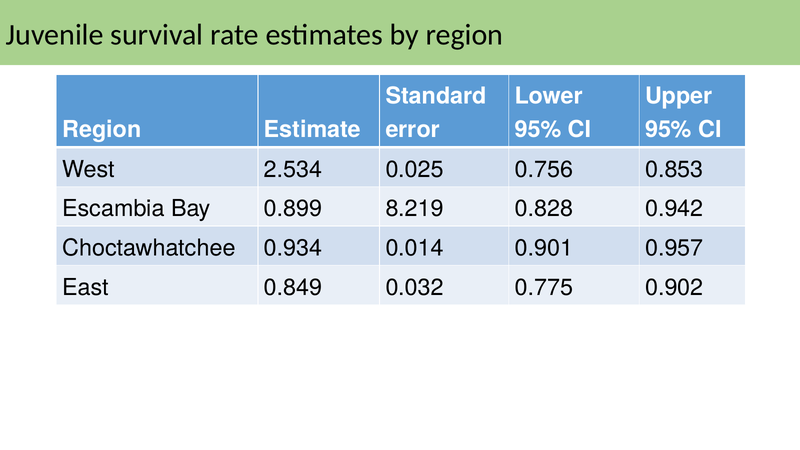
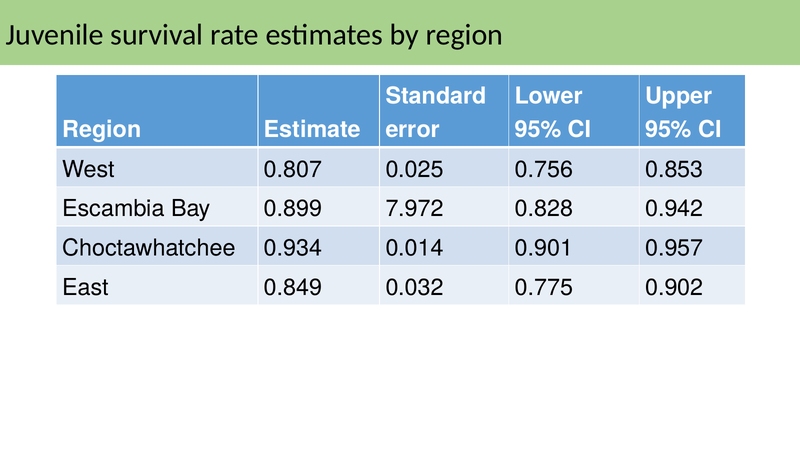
2.534: 2.534 -> 0.807
8.219: 8.219 -> 7.972
